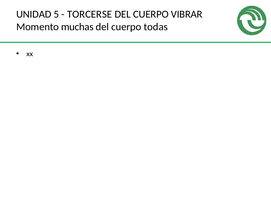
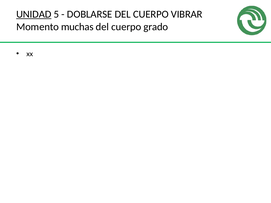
UNIDAD underline: none -> present
TORCERSE: TORCERSE -> DOBLARSE
todas: todas -> grado
